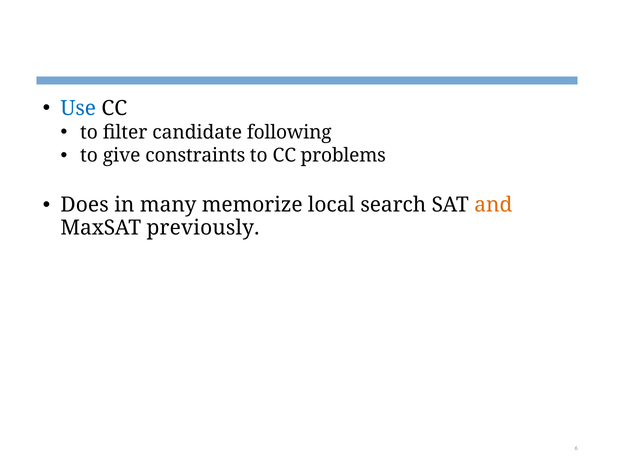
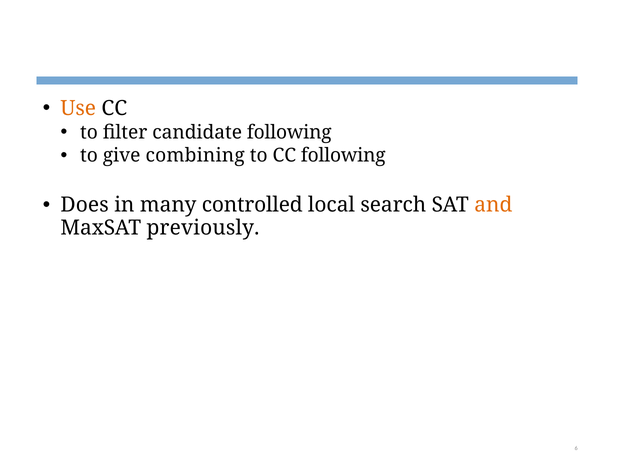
Use colour: blue -> orange
constraints: constraints -> combining
CC problems: problems -> following
memorize: memorize -> controlled
